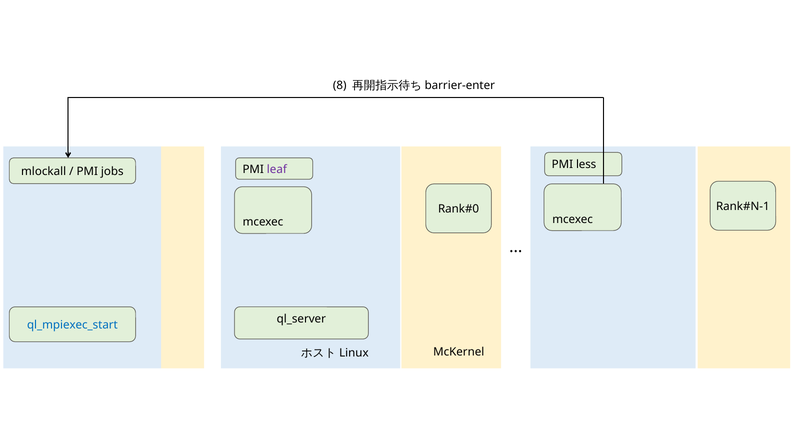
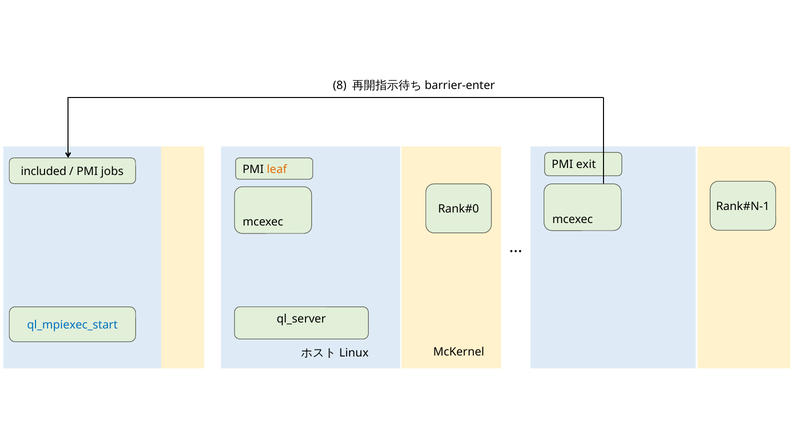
less: less -> exit
mlockall: mlockall -> included
leaf colour: purple -> orange
